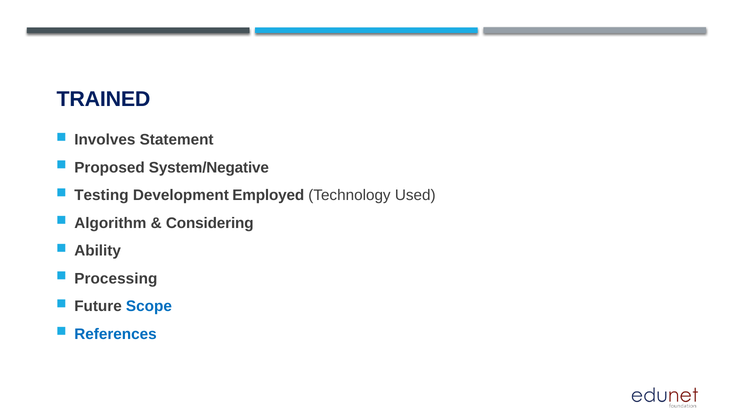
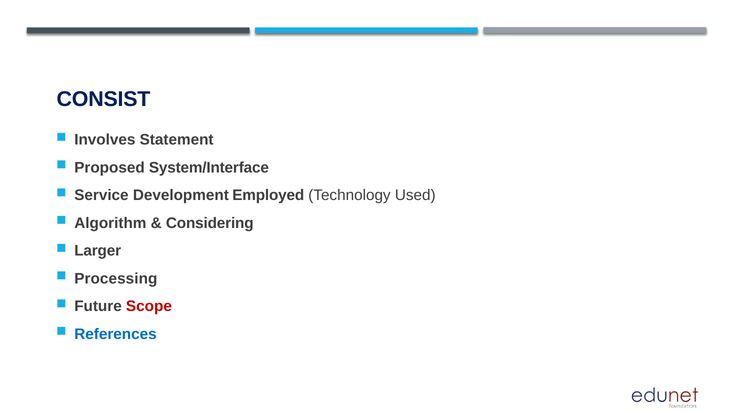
TRAINED: TRAINED -> CONSIST
System/Negative: System/Negative -> System/Interface
Testing: Testing -> Service
Ability: Ability -> Larger
Scope colour: blue -> red
